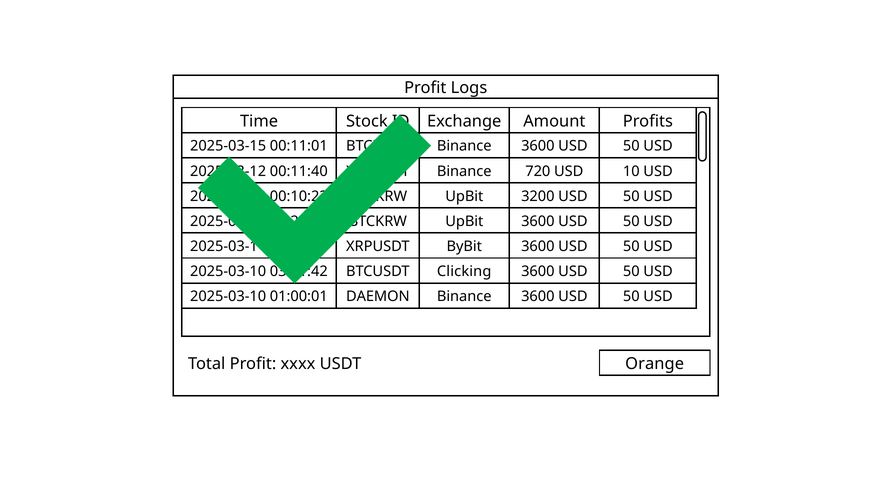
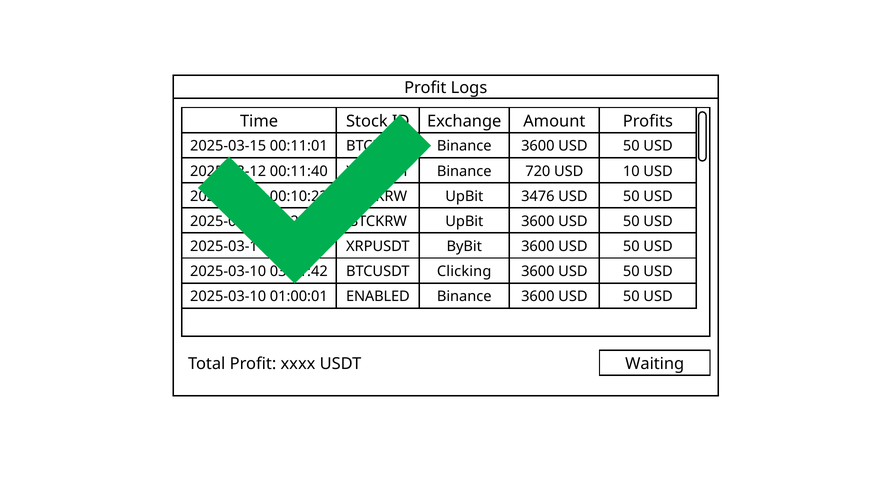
3200: 3200 -> 3476
DAEMON: DAEMON -> ENABLED
Orange: Orange -> Waiting
